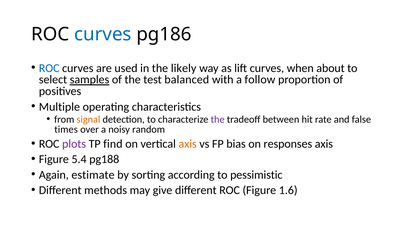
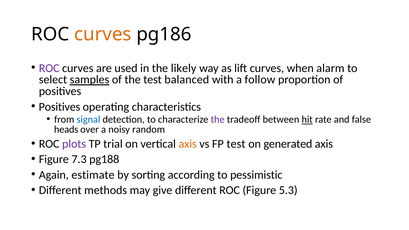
curves at (103, 34) colour: blue -> orange
ROC at (49, 68) colour: blue -> purple
about: about -> alarm
Multiple at (59, 107): Multiple -> Positives
signal colour: orange -> blue
hit underline: none -> present
times: times -> heads
find: find -> trial
FP bias: bias -> test
responses: responses -> generated
5.4: 5.4 -> 7.3
1.6: 1.6 -> 5.3
